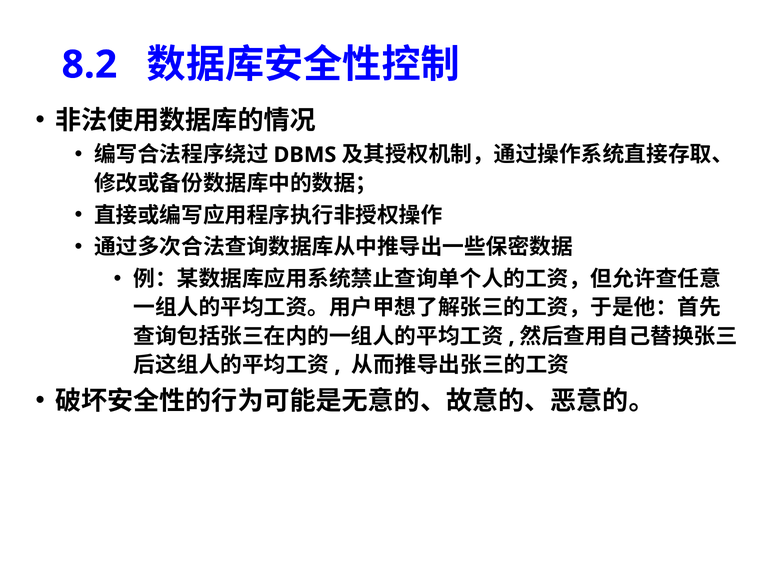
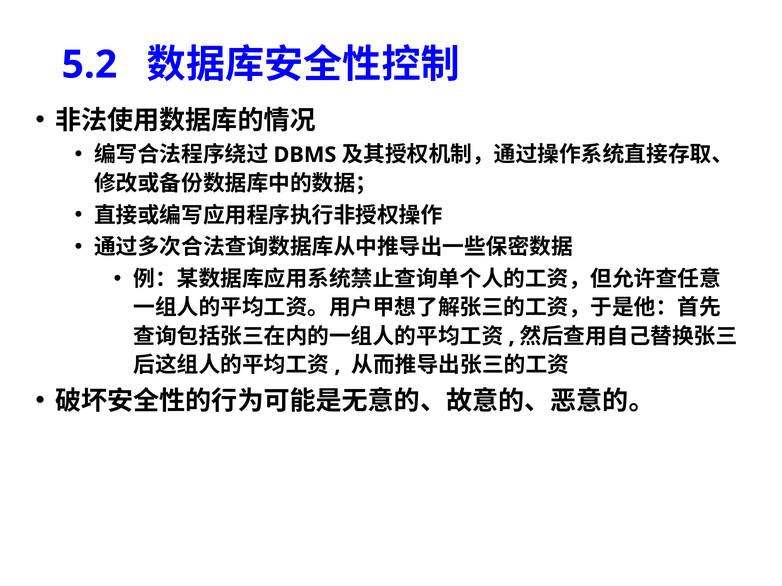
8.2: 8.2 -> 5.2
